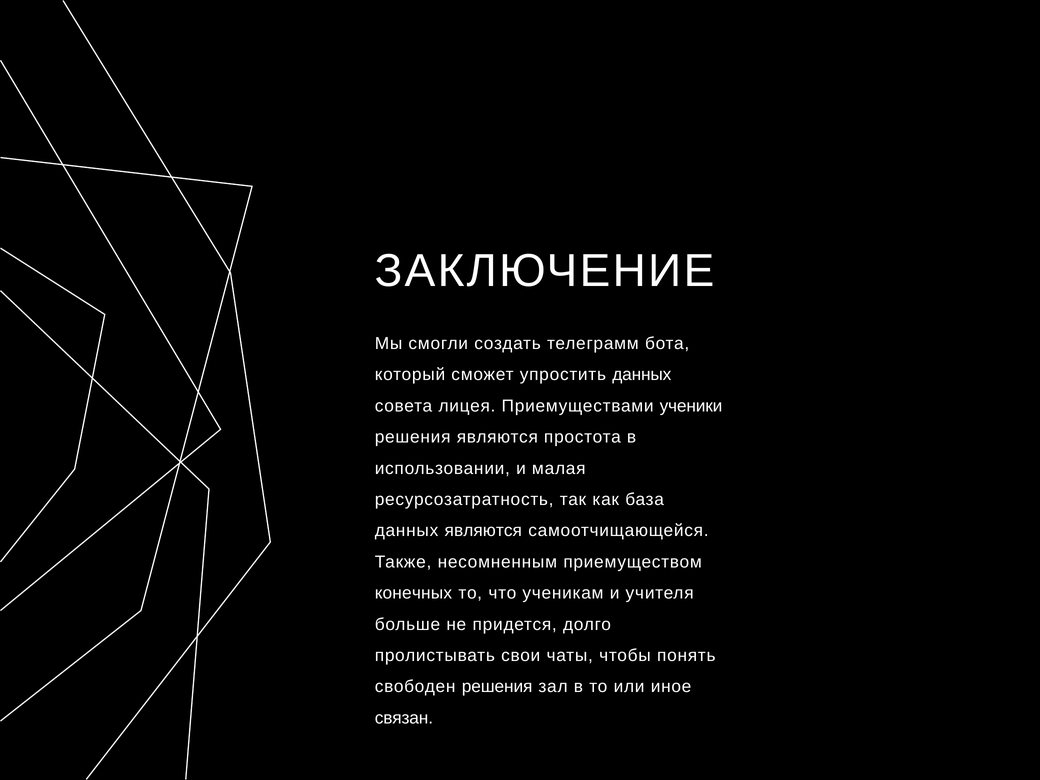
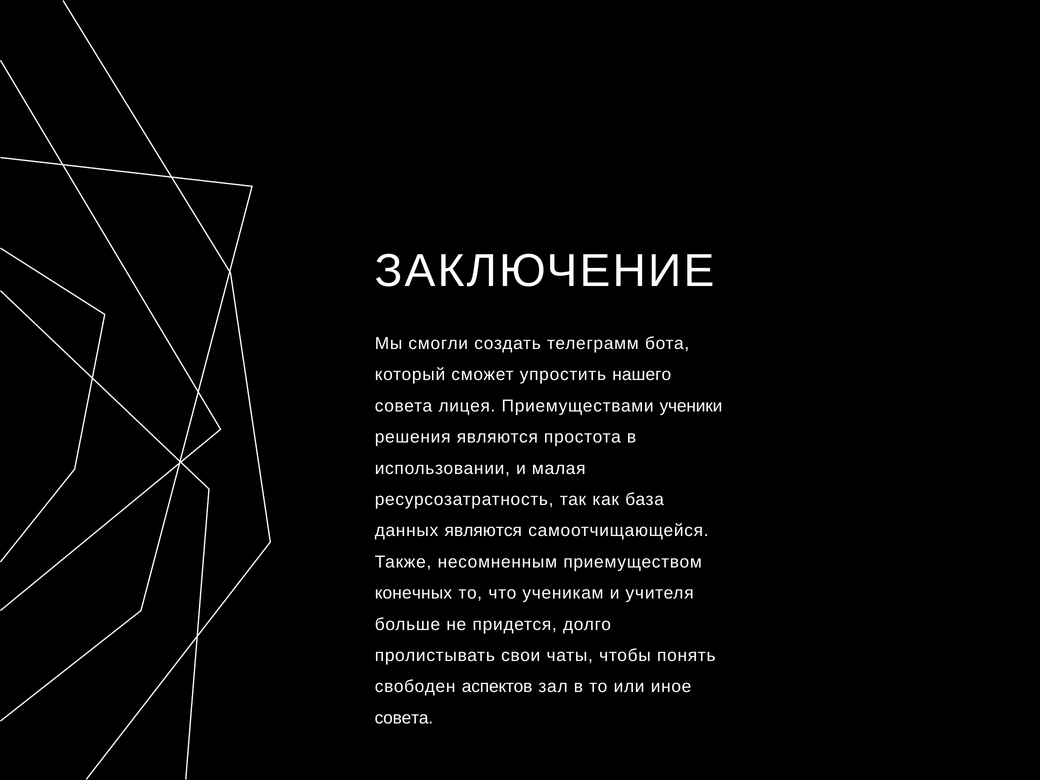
упростить данных: данных -> нашего
свободен решения: решения -> аспектов
связан at (404, 718): связан -> совета
